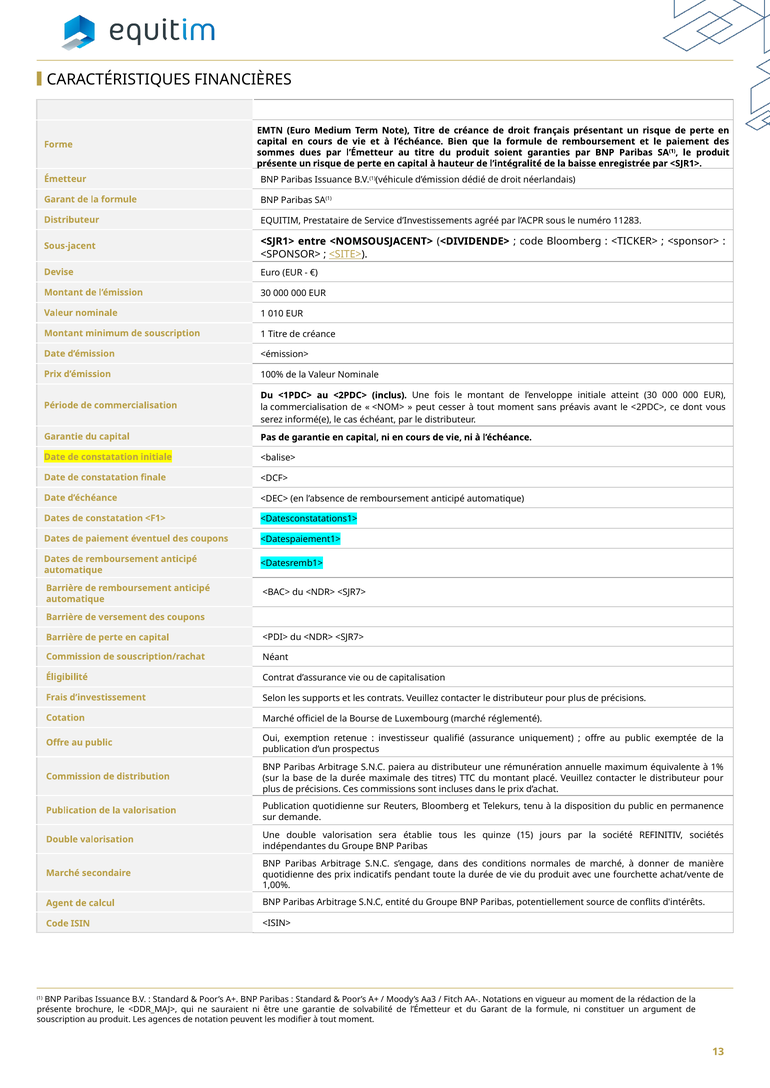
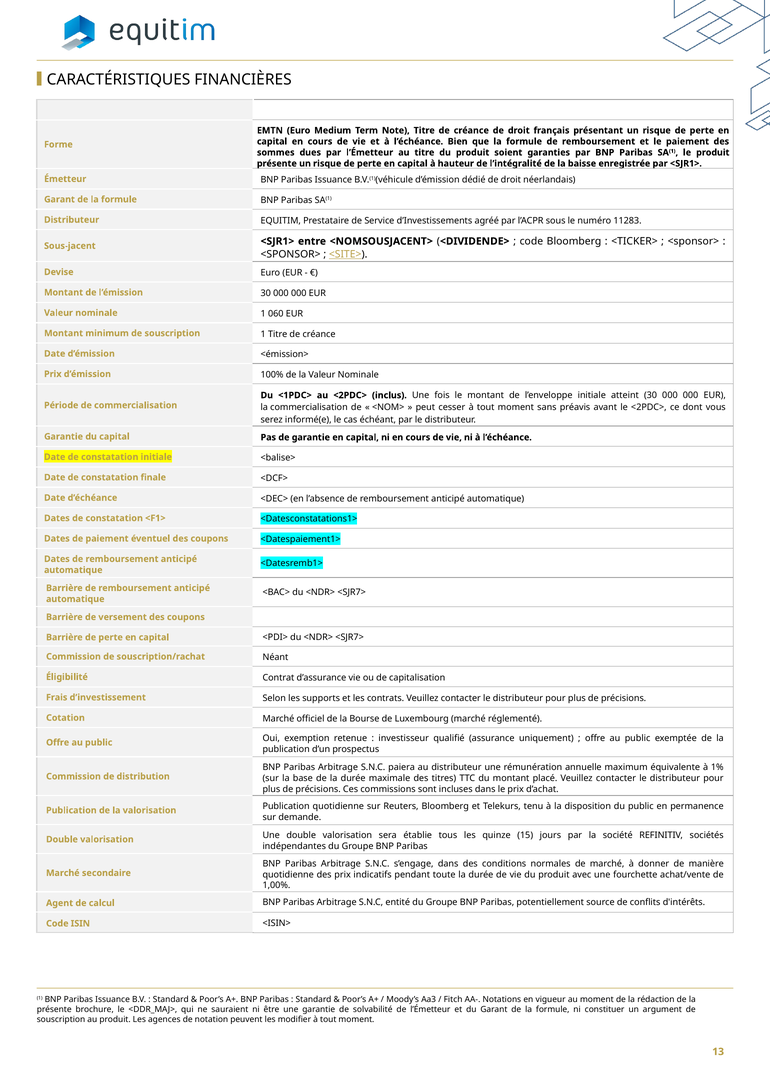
010: 010 -> 060
